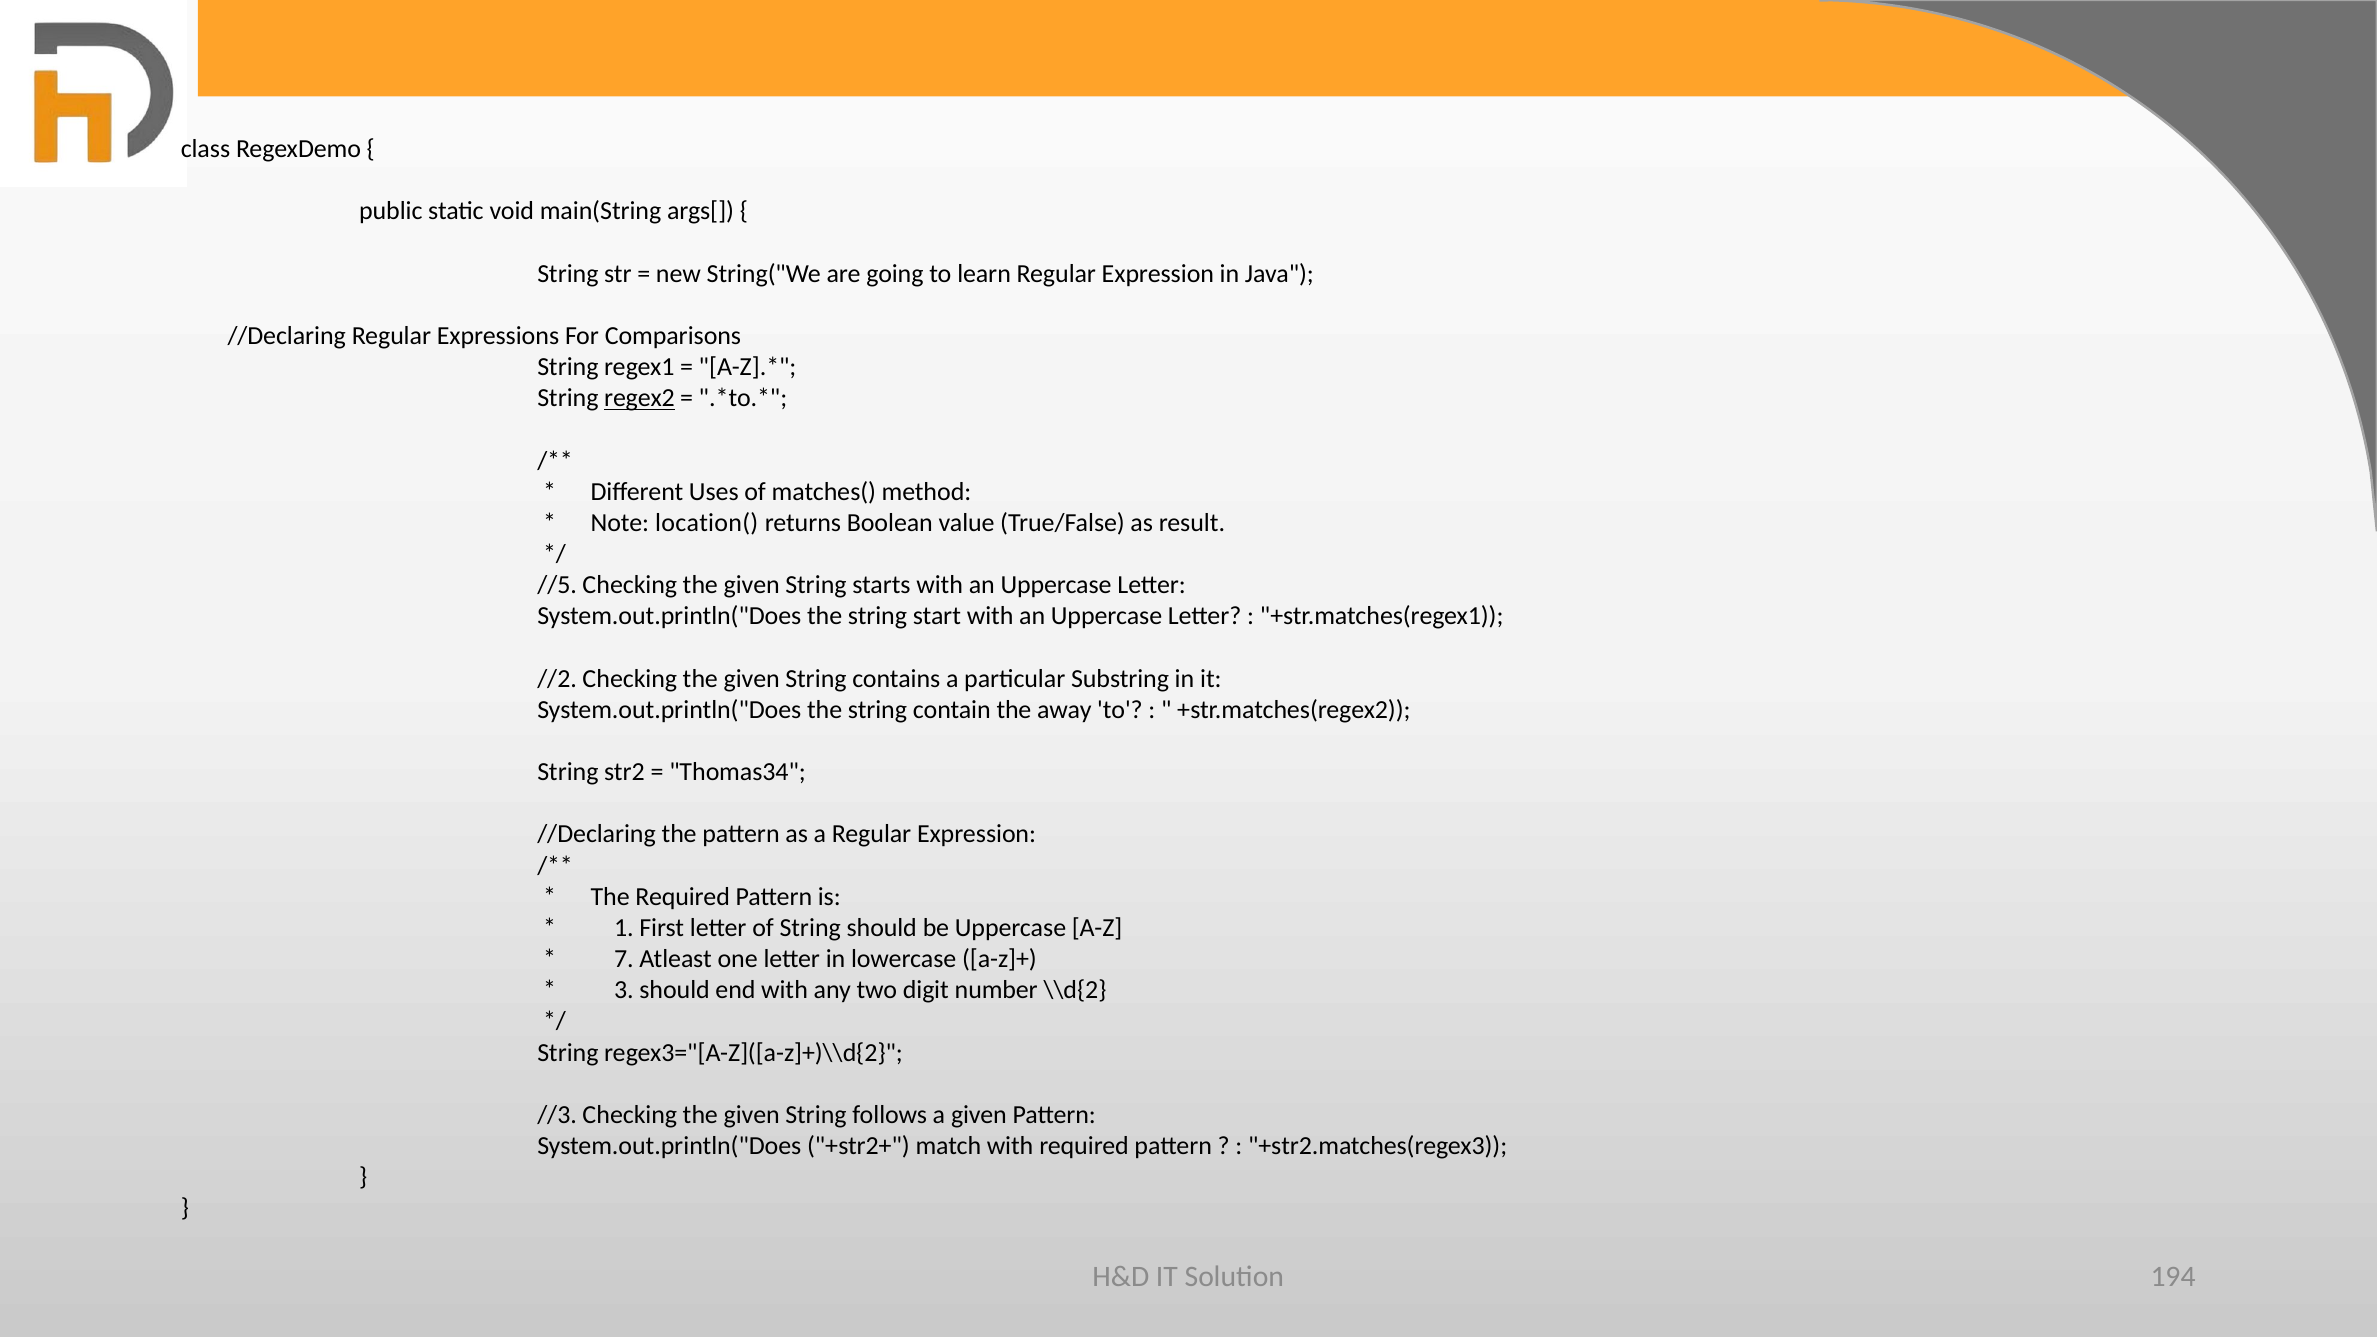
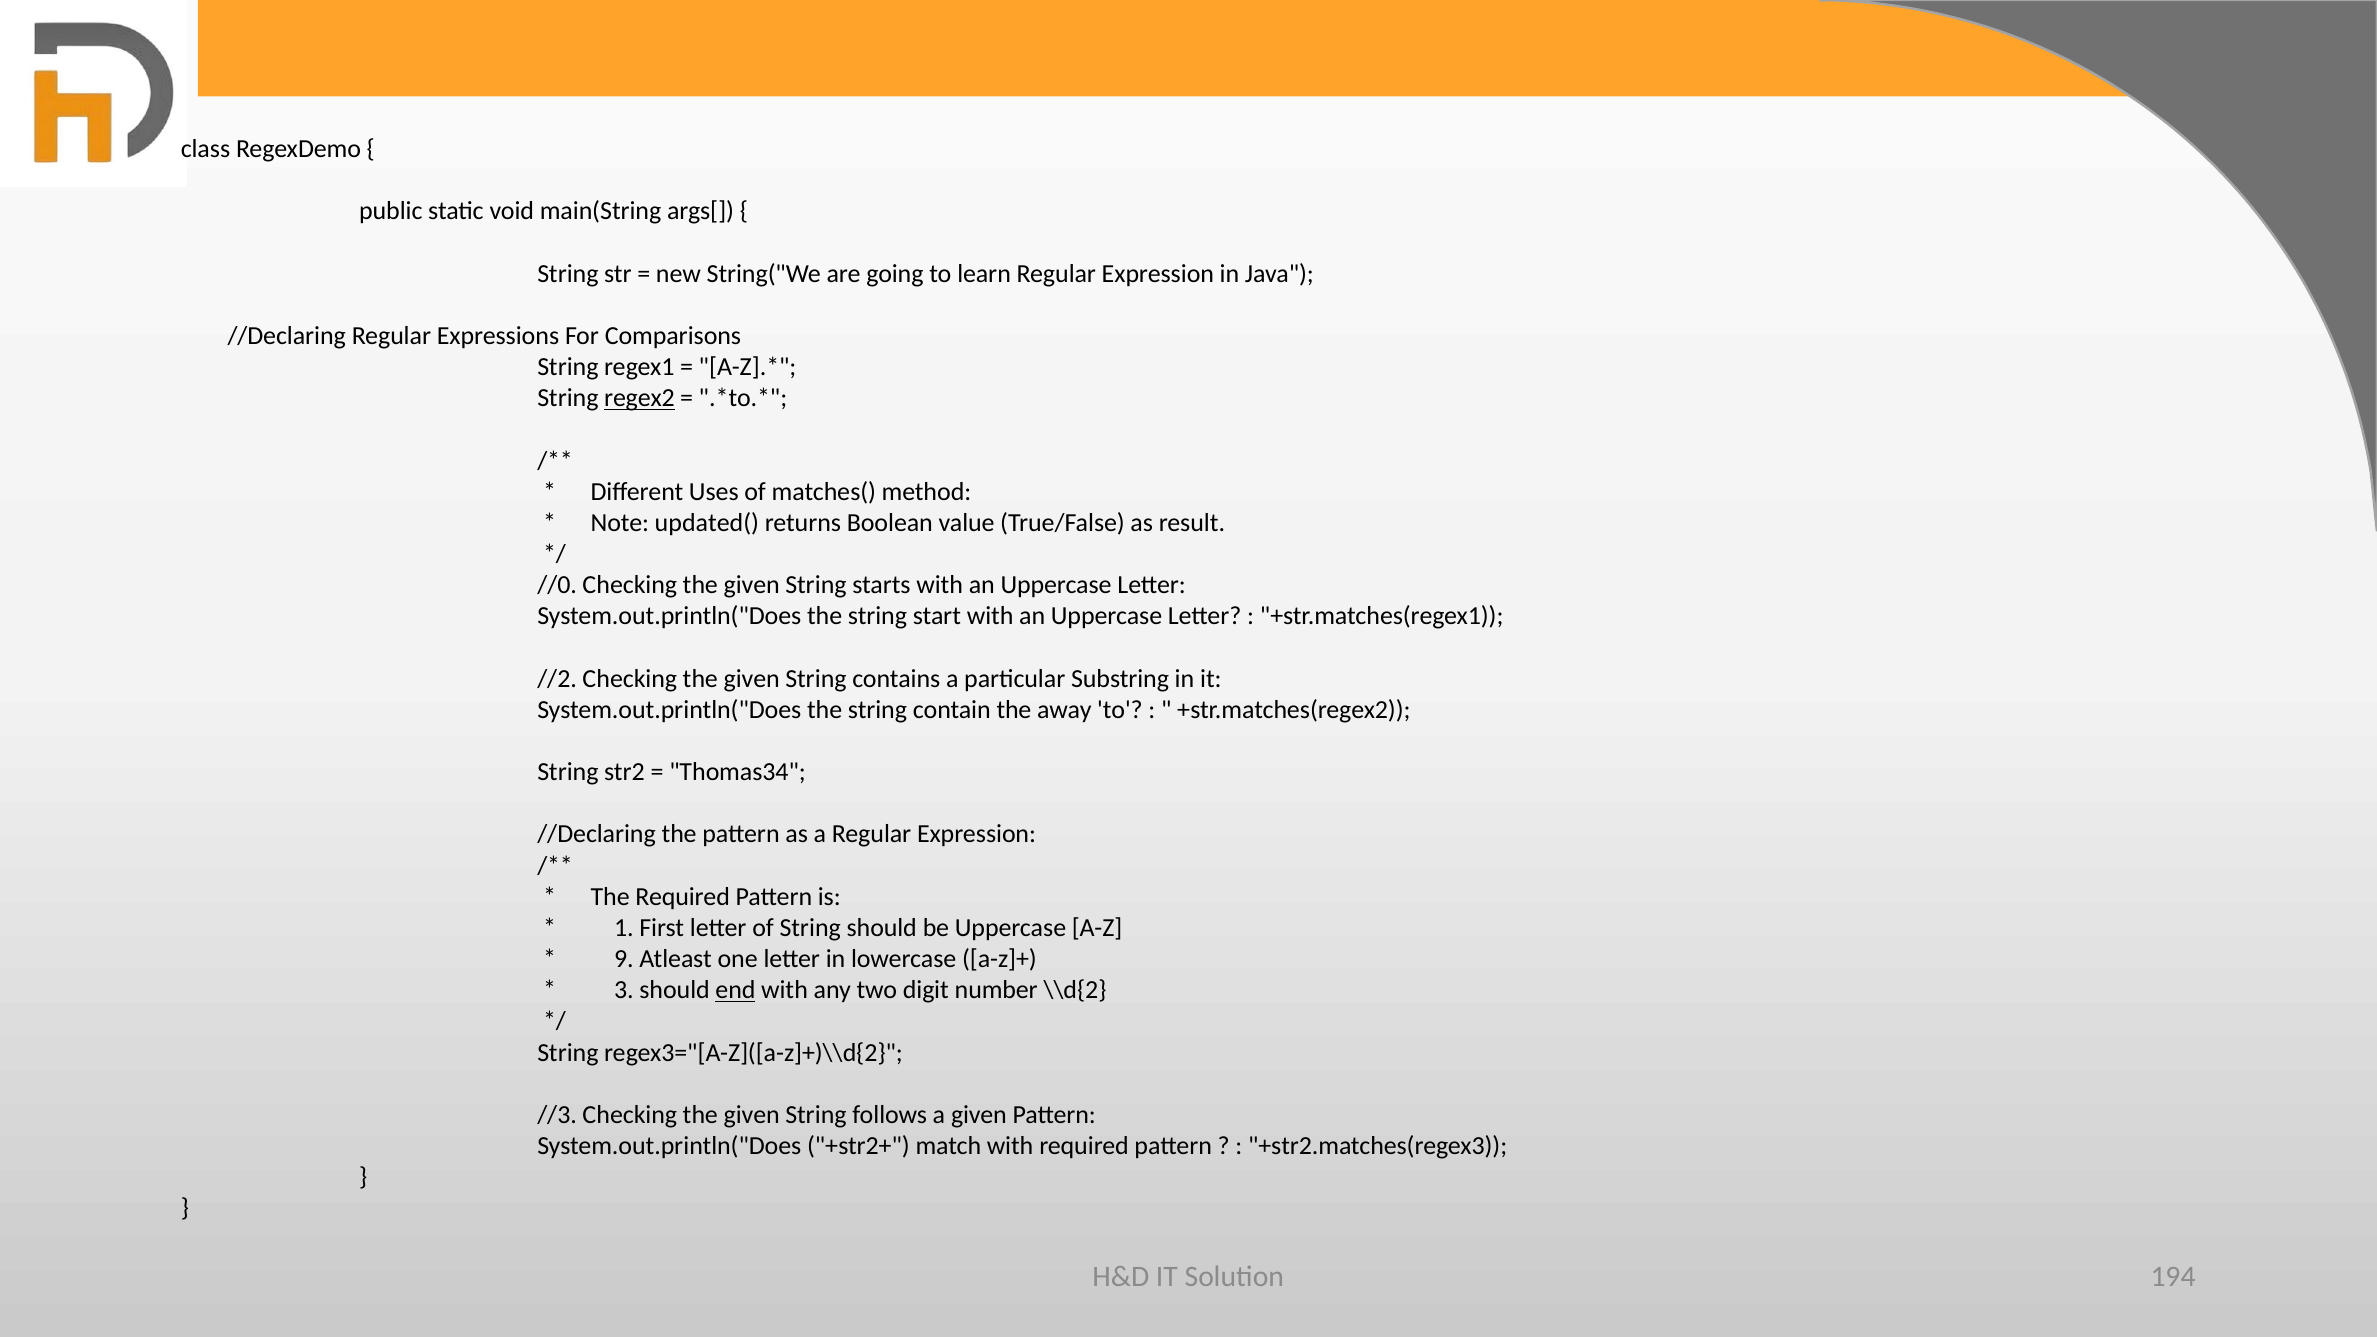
location(: location( -> updated(
//5: //5 -> //0
7: 7 -> 9
end underline: none -> present
